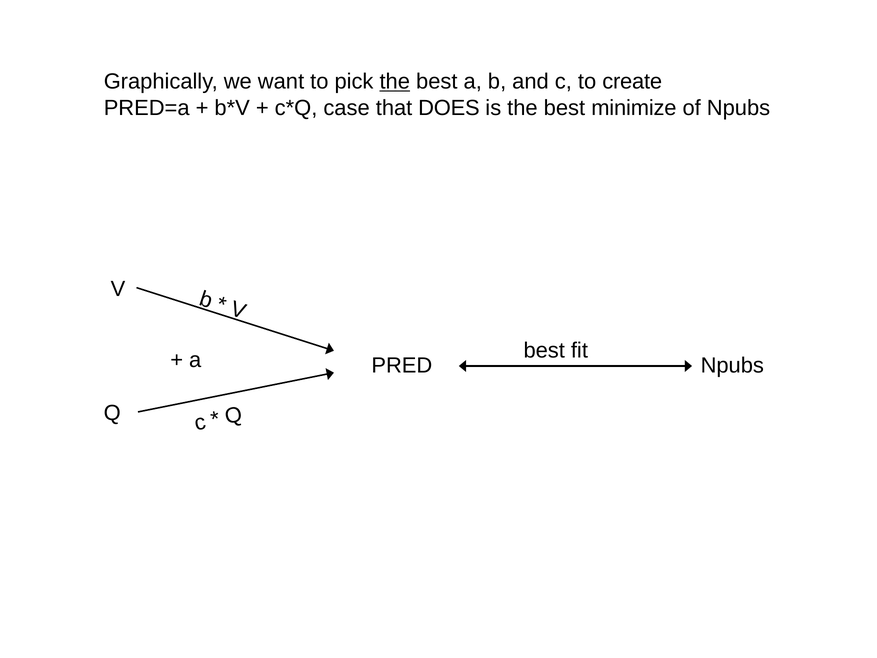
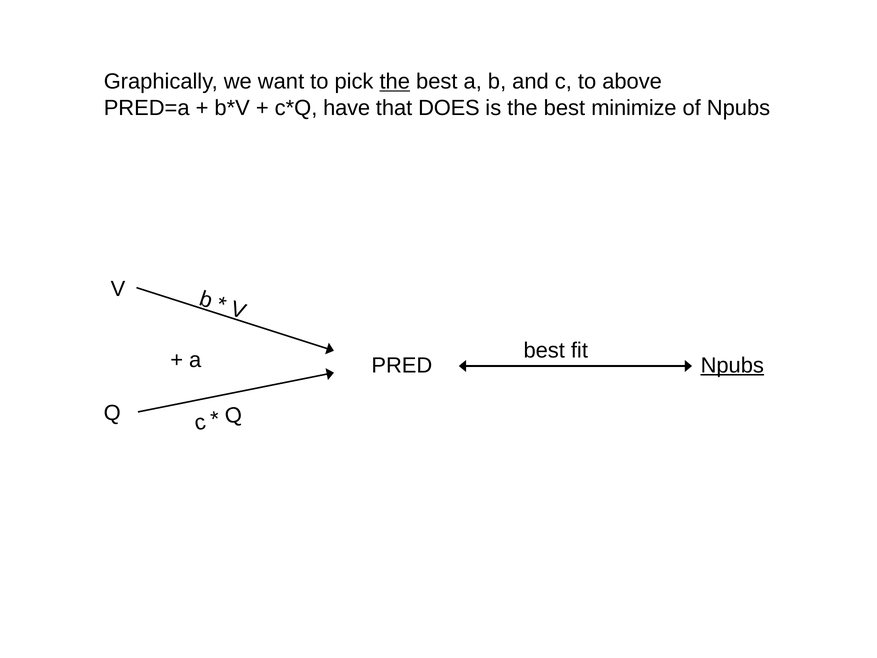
create: create -> above
case: case -> have
Npubs at (732, 365) underline: none -> present
